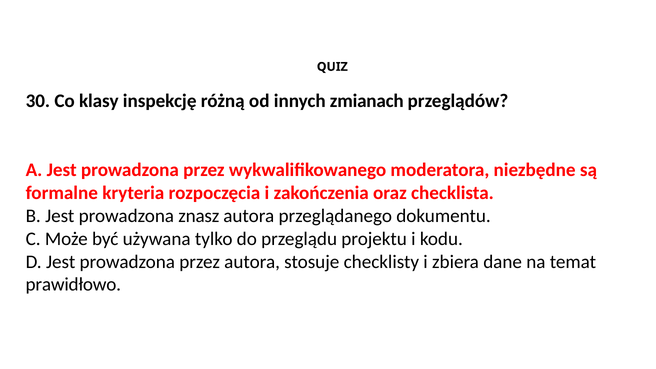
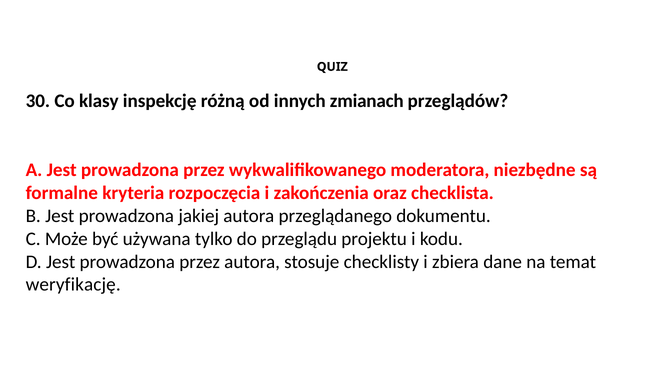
znasz: znasz -> jakiej
prawidłowo: prawidłowo -> weryfikację
